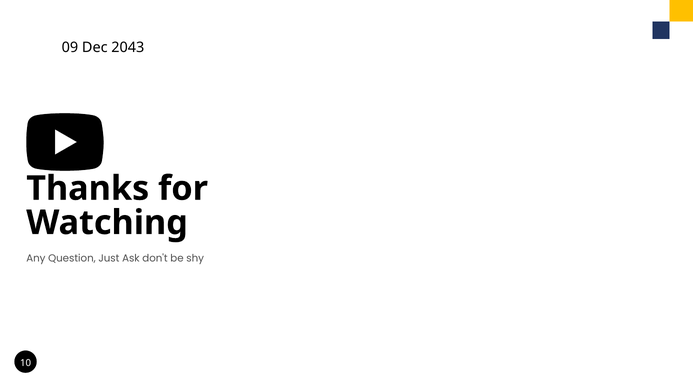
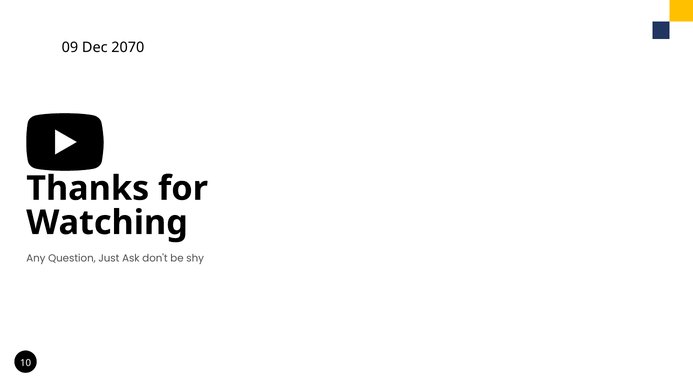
2043: 2043 -> 2070
